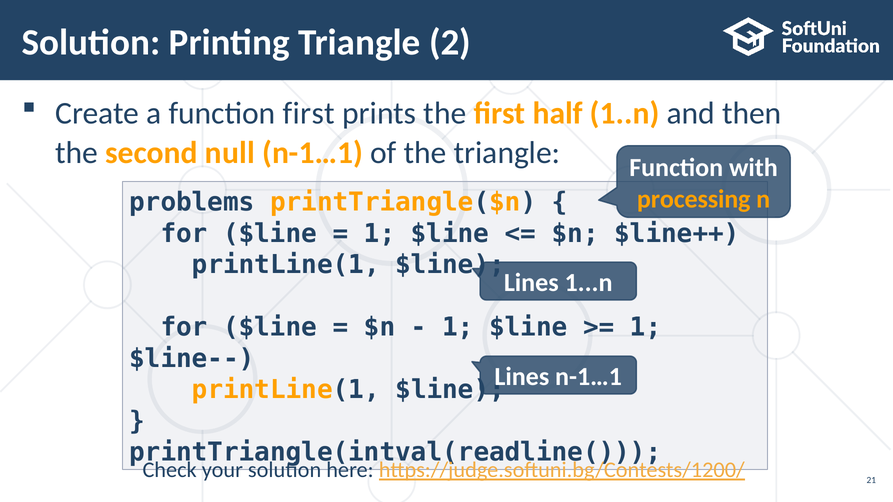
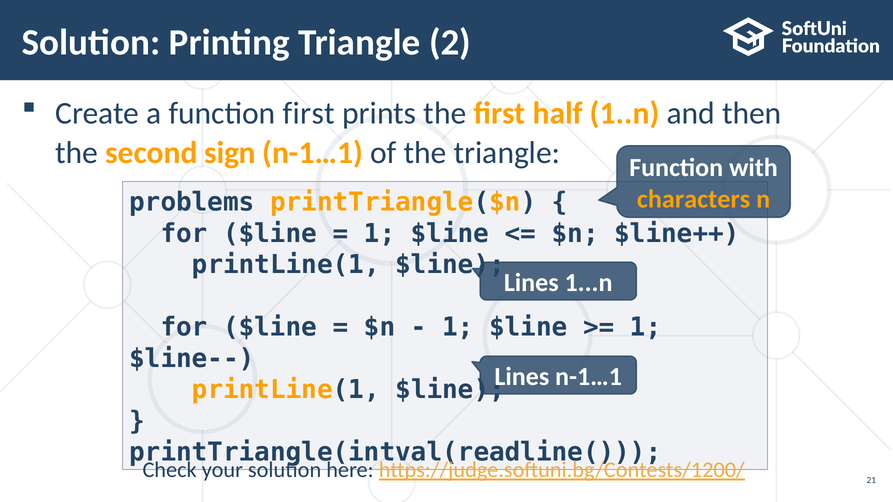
null: null -> sign
processing: processing -> characters
